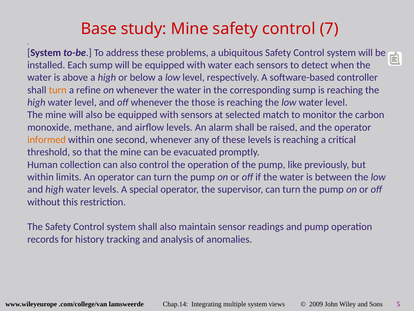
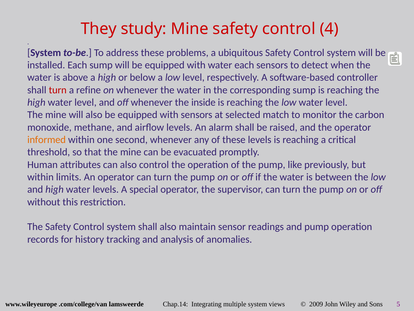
Base: Base -> They
7: 7 -> 4
turn at (58, 90) colour: orange -> red
those: those -> inside
collection: collection -> attributes
